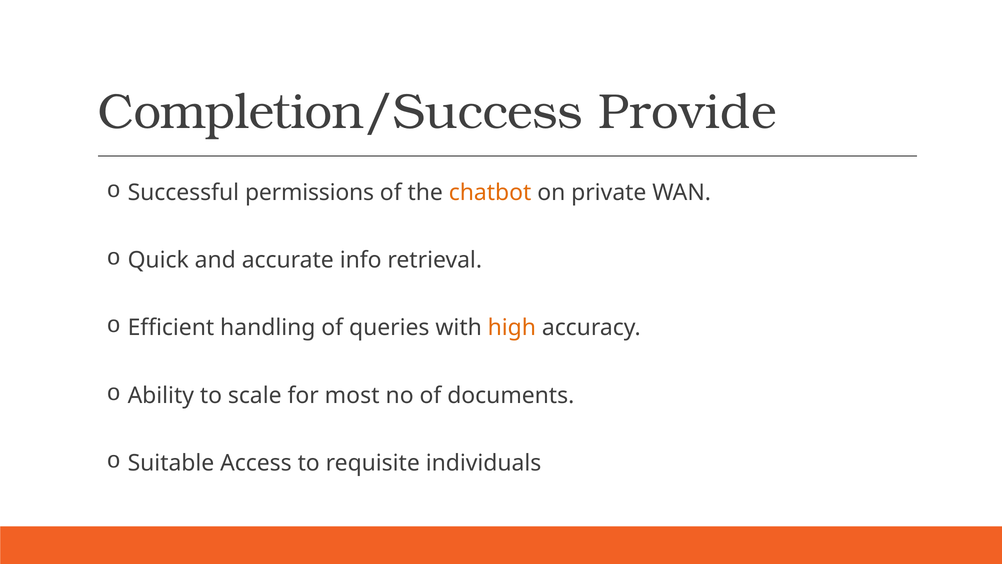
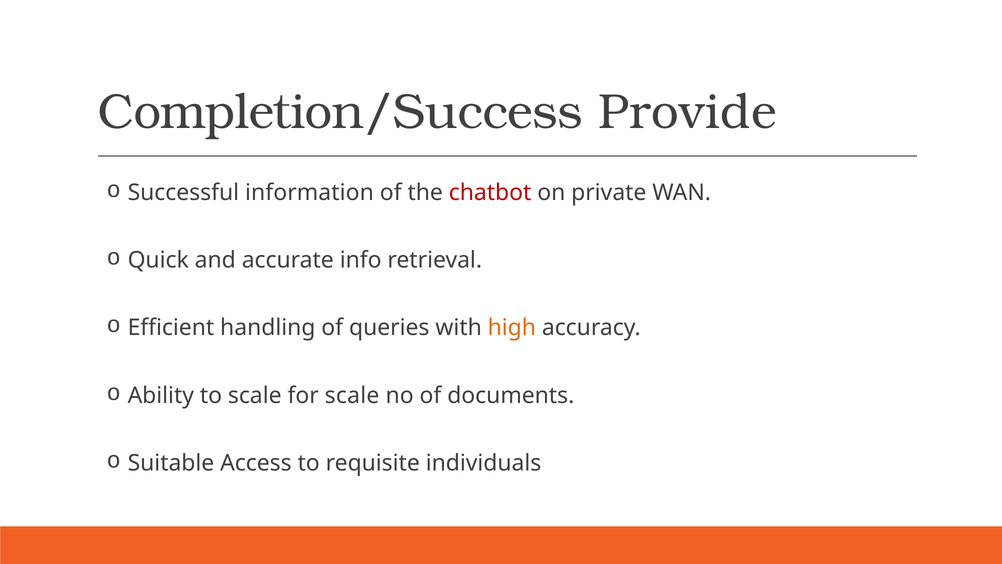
permissions: permissions -> information
chatbot colour: orange -> red
for most: most -> scale
